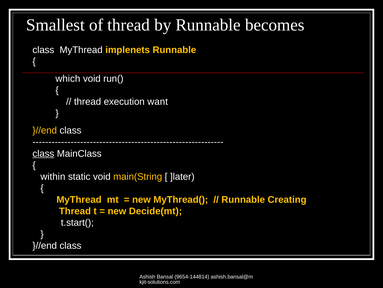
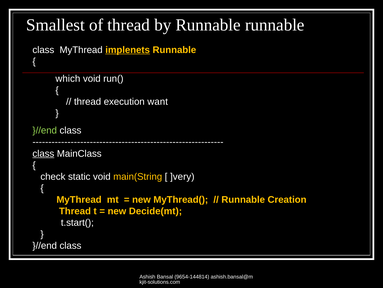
Runnable becomes: becomes -> runnable
implenets underline: none -> present
}//end at (45, 130) colour: yellow -> light green
within: within -> check
]later: ]later -> ]very
Creating: Creating -> Creation
